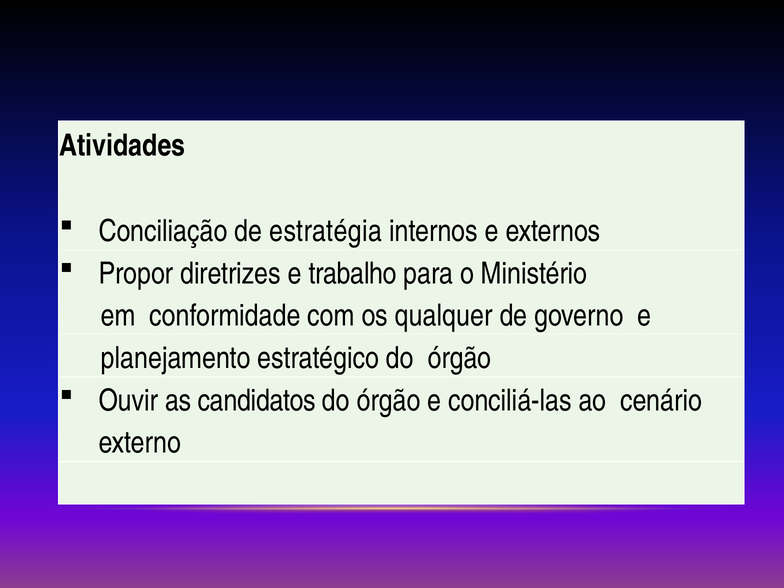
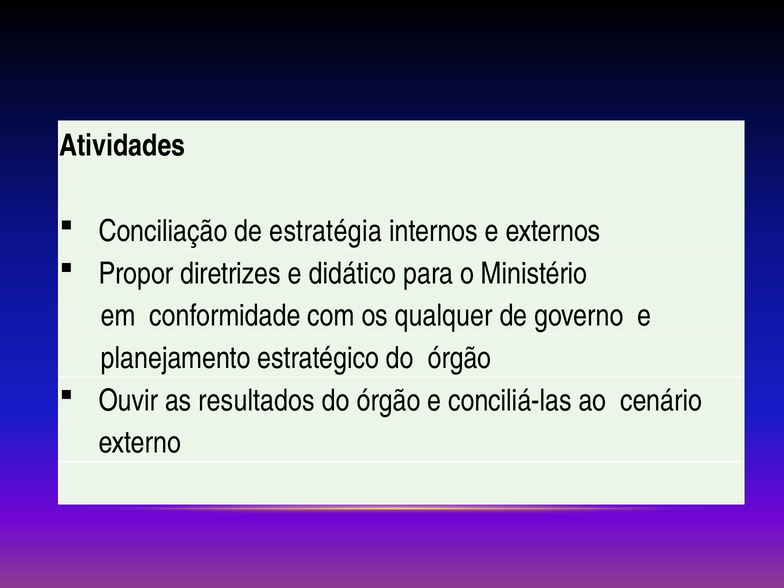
trabalho: trabalho -> didático
candidatos: candidatos -> resultados
